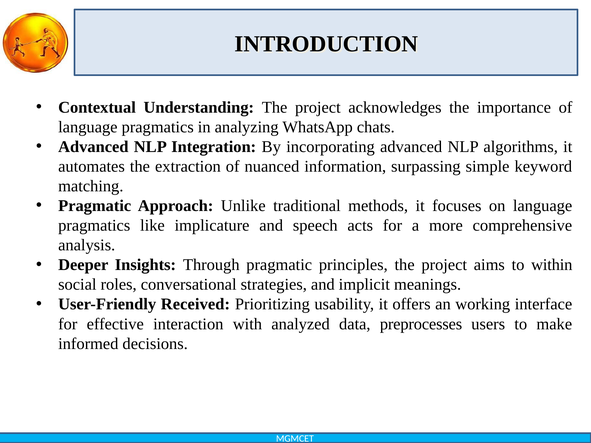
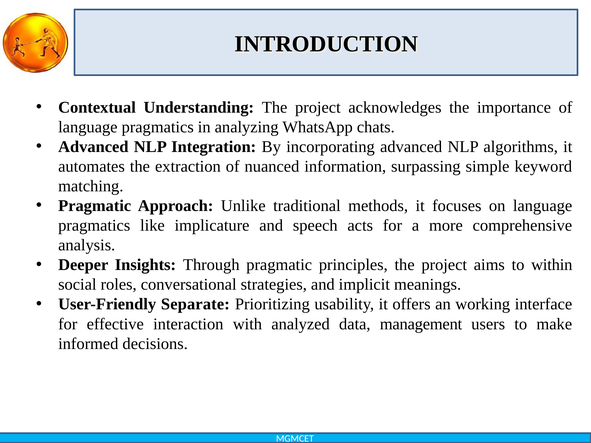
Received: Received -> Separate
preprocesses: preprocesses -> management
